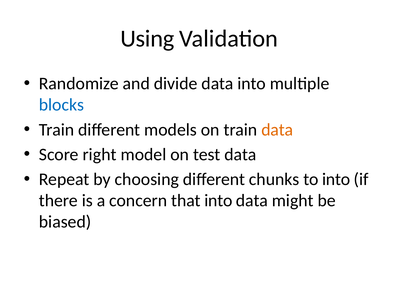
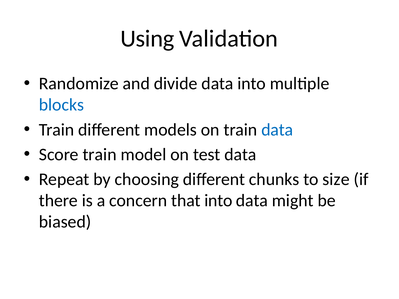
data at (277, 130) colour: orange -> blue
Score right: right -> train
to into: into -> size
